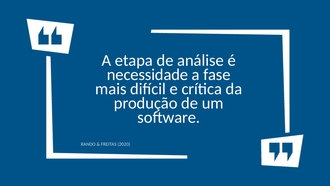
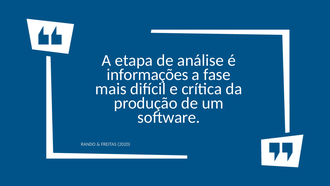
necessidade: necessidade -> informações
